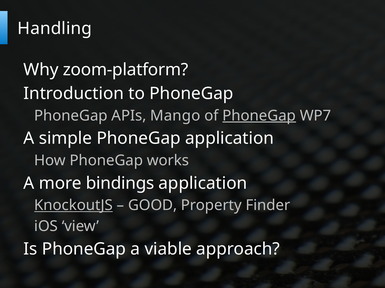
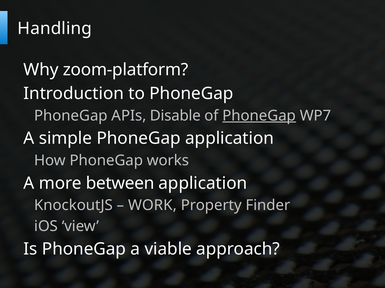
Mango: Mango -> Disable
bindings: bindings -> between
KnockoutJS underline: present -> none
GOOD: GOOD -> WORK
